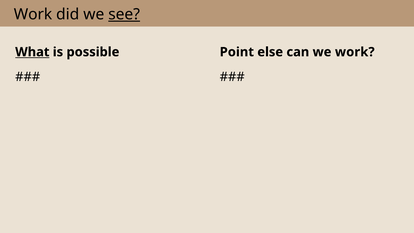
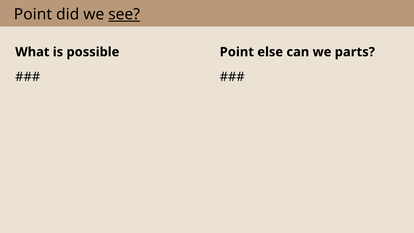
Work at (33, 14): Work -> Point
What underline: present -> none
we work: work -> parts
